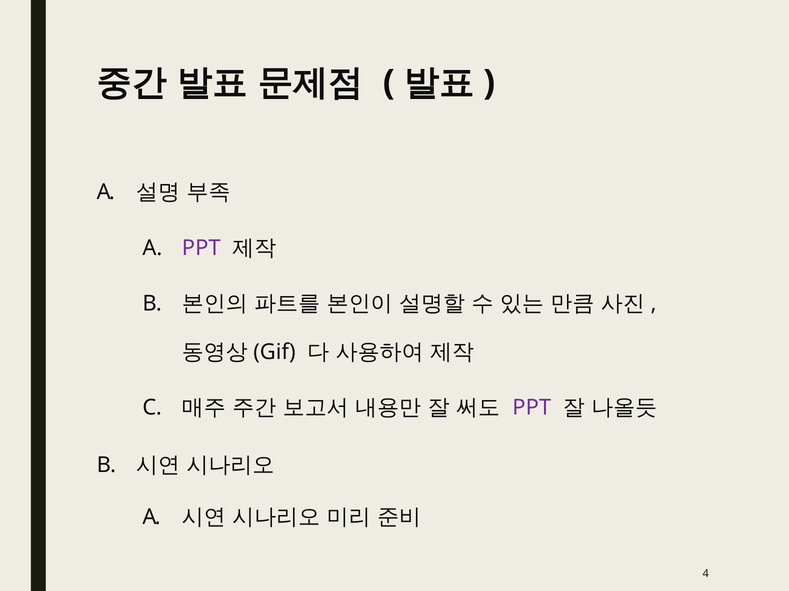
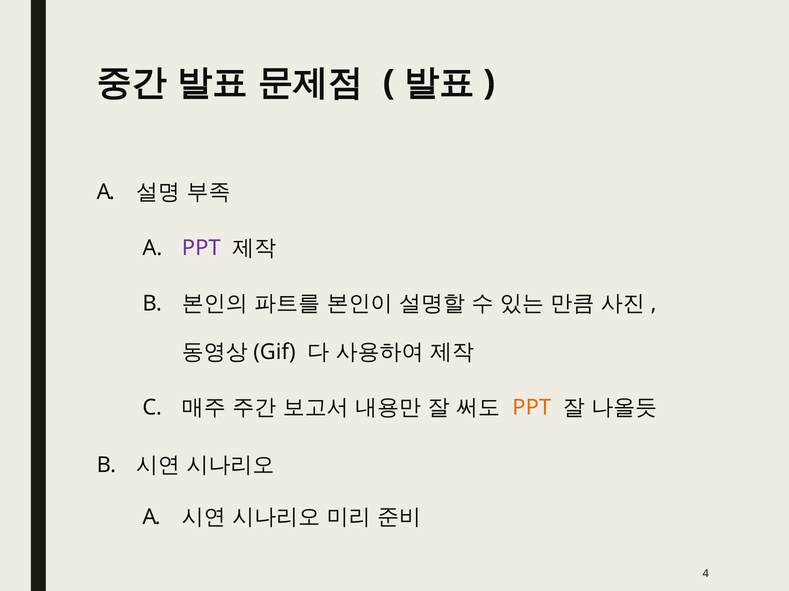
PPT at (532, 408) colour: purple -> orange
